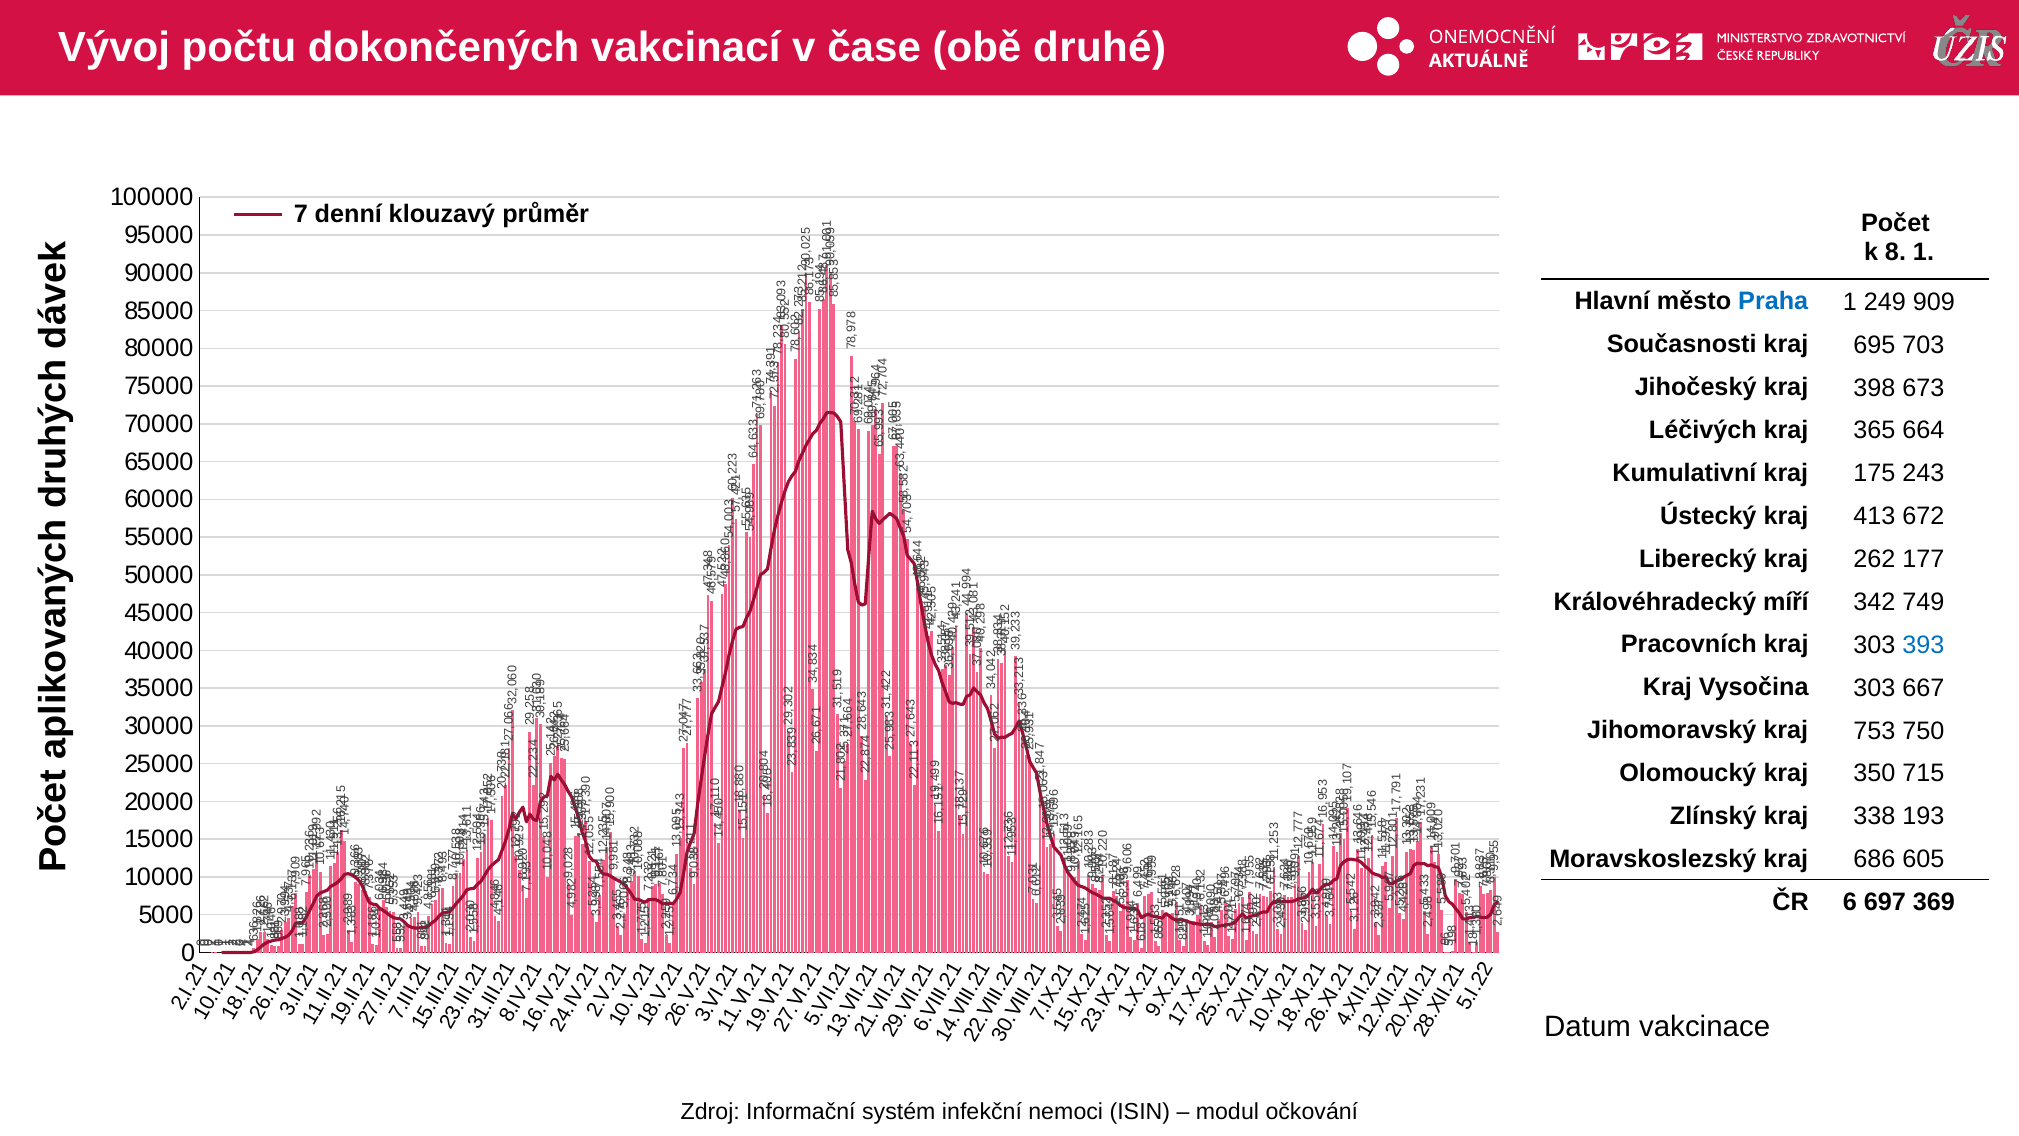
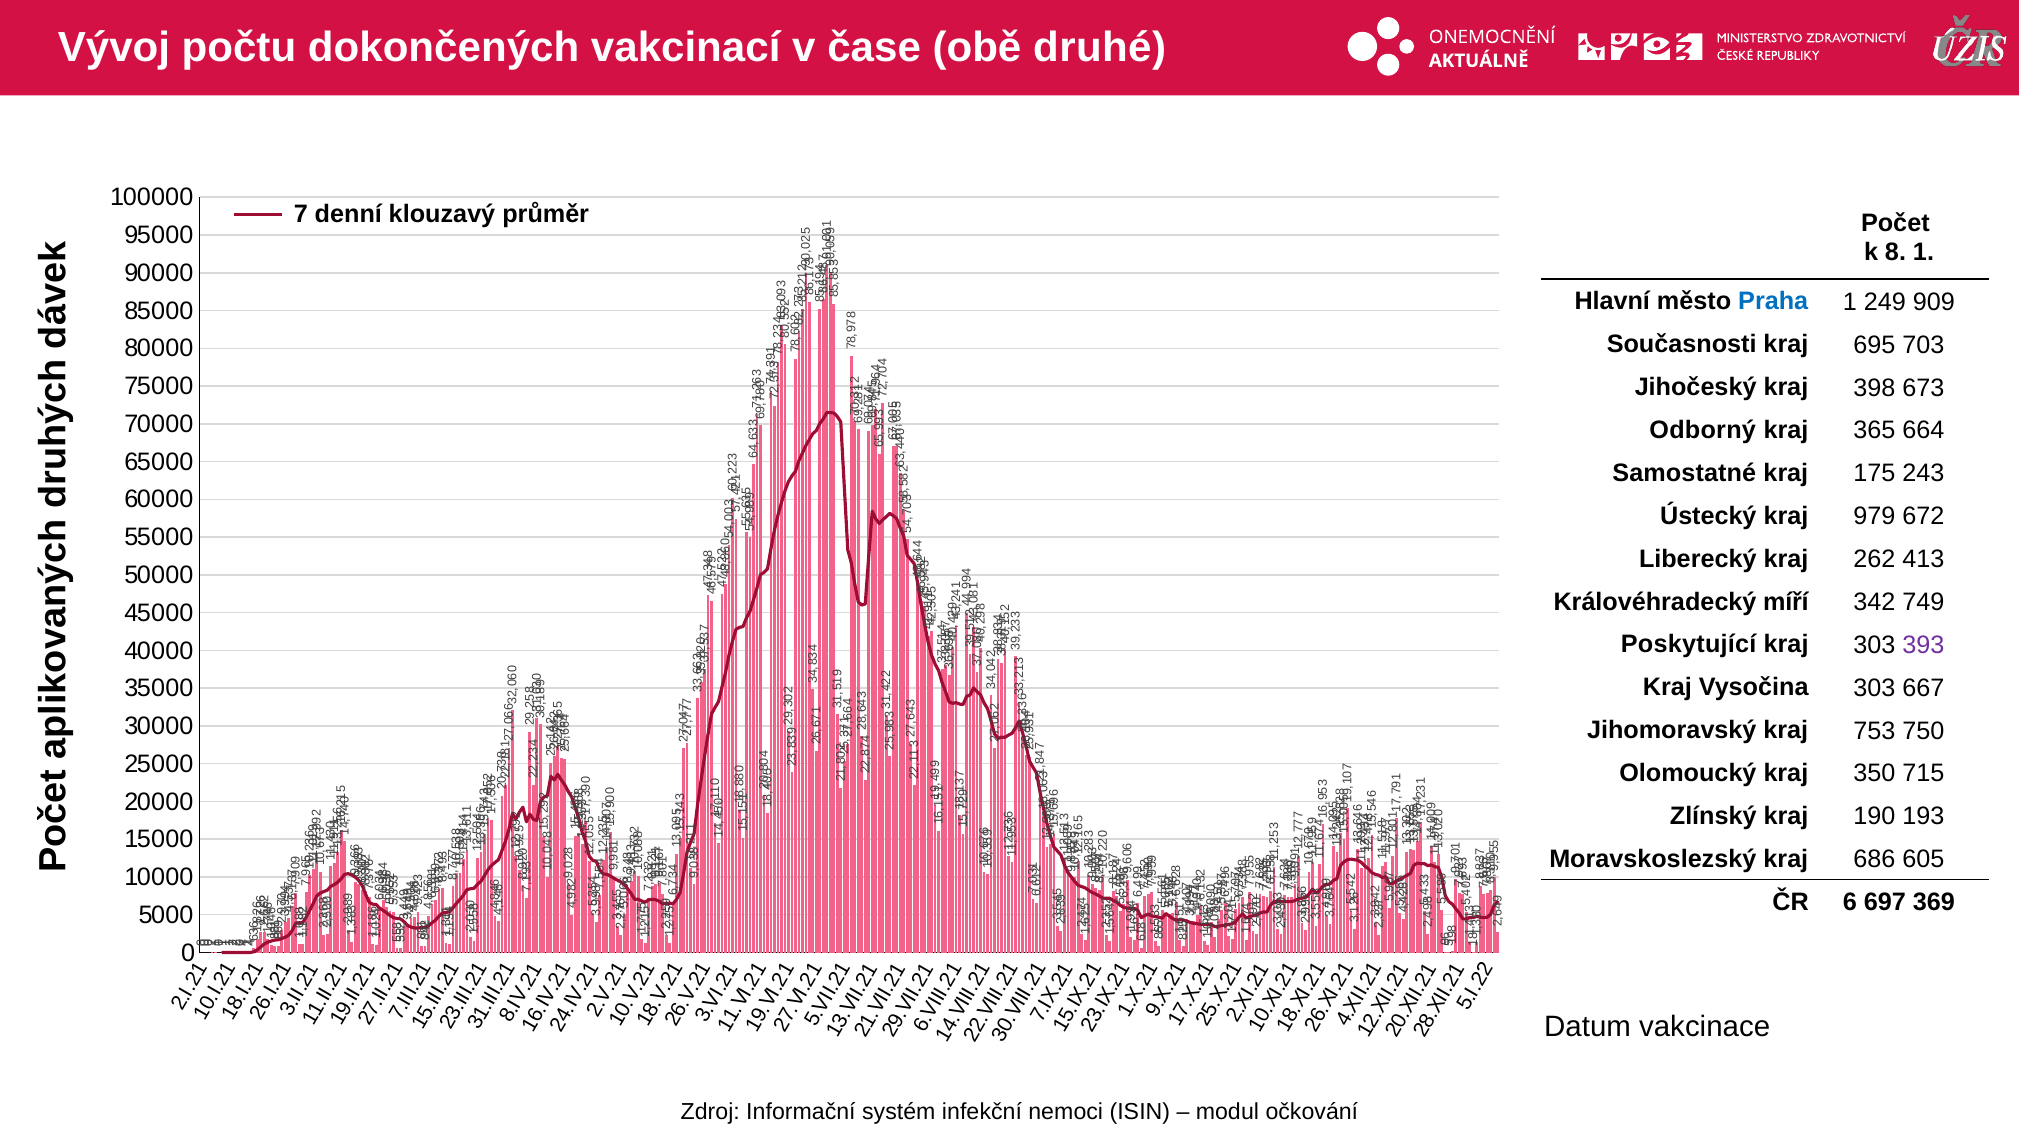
Léčivých: Léčivých -> Odborný
Kumulativní: Kumulativní -> Samostatné
413: 413 -> 979
177: 177 -> 413
Pracovních: Pracovních -> Poskytující
393 colour: blue -> purple
338: 338 -> 190
